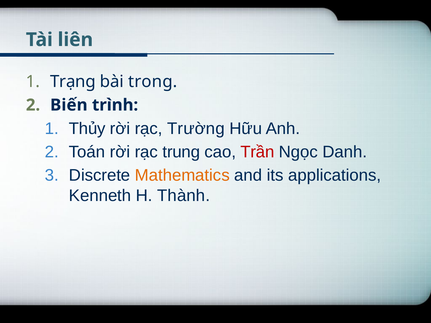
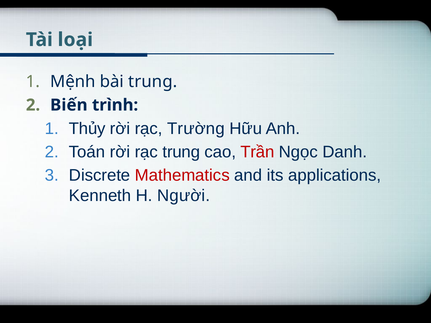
liên: liên -> loại
Trạng: Trạng -> Mệnh
bài trong: trong -> trung
Mathematics colour: orange -> red
Thành: Thành -> Người
